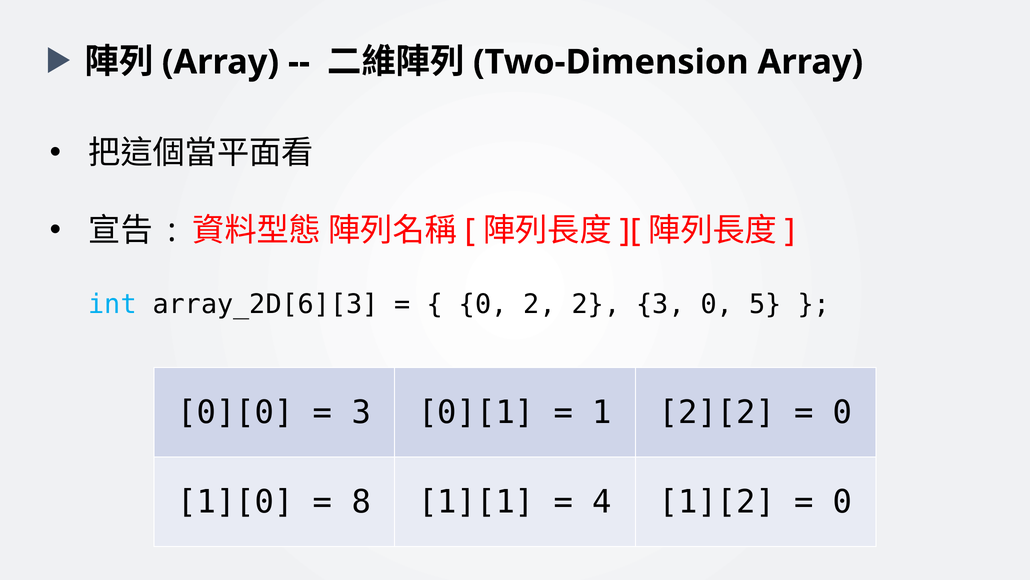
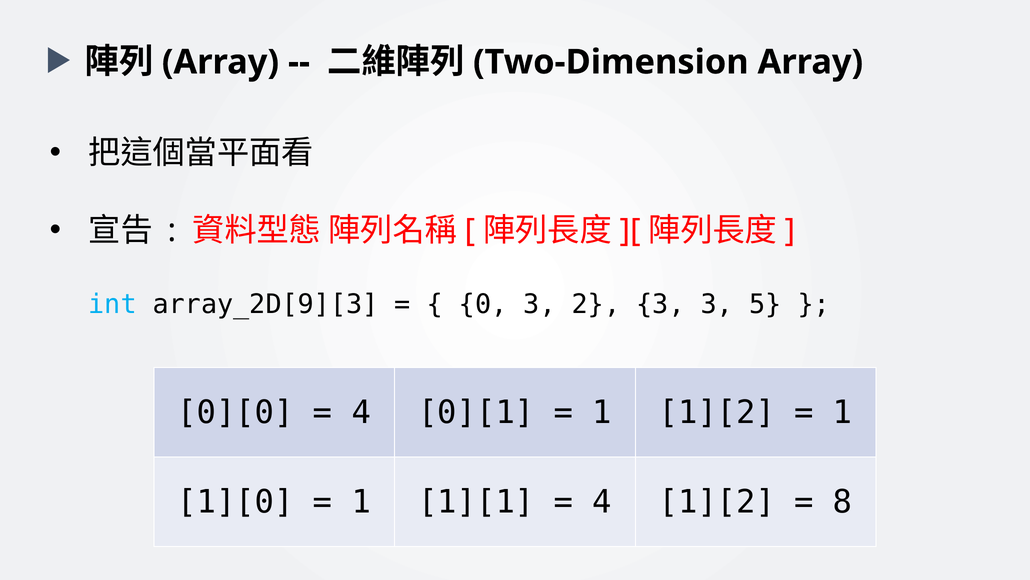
array_2D[6][3: array_2D[6][3 -> array_2D[9][3
0 2: 2 -> 3
3 0: 0 -> 3
3 at (361, 412): 3 -> 4
1 2][2: 2][2 -> 1][2
0 at (843, 412): 0 -> 1
8 at (361, 502): 8 -> 1
0 at (843, 502): 0 -> 8
